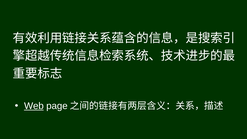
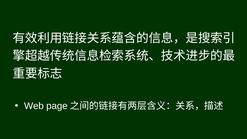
Web underline: present -> none
